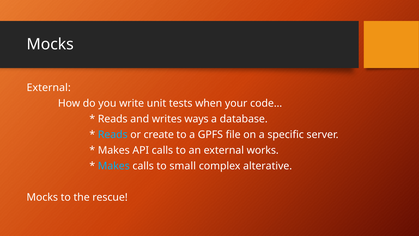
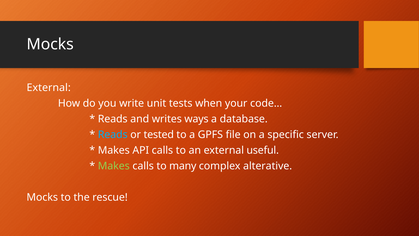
create: create -> tested
works: works -> useful
Makes at (114, 166) colour: light blue -> light green
small: small -> many
